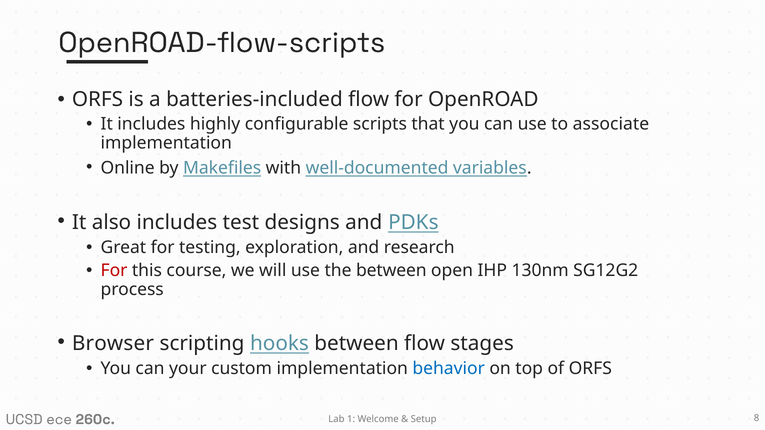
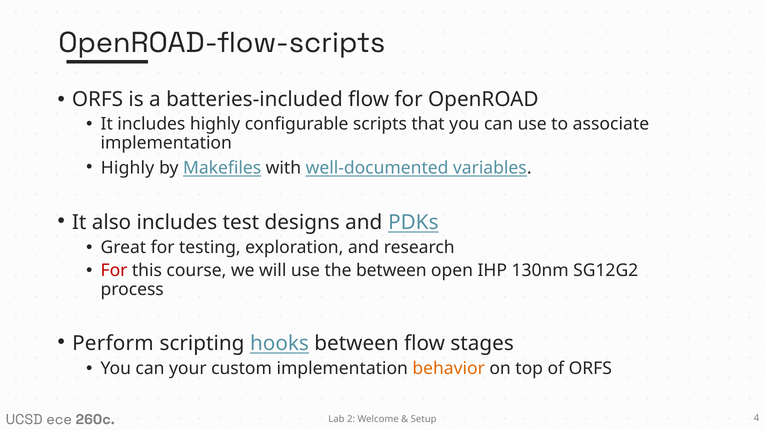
Online at (128, 168): Online -> Highly
Browser: Browser -> Perform
behavior colour: blue -> orange
1: 1 -> 2
8: 8 -> 4
